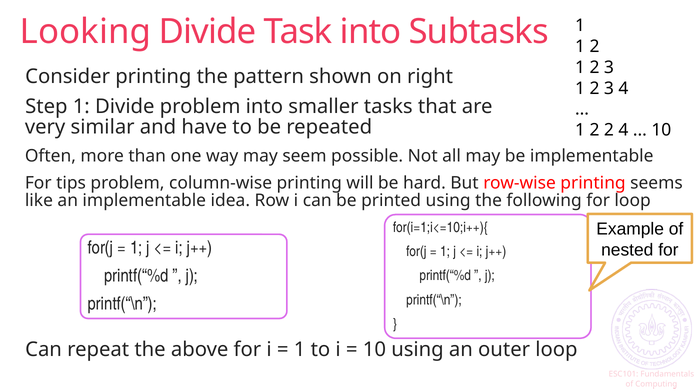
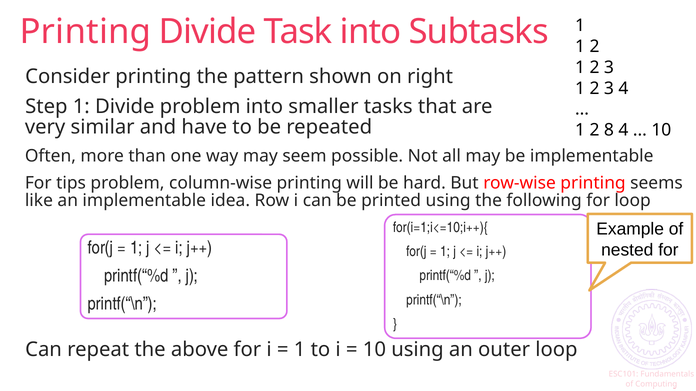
Looking at (86, 32): Looking -> Printing
2 2: 2 -> 8
